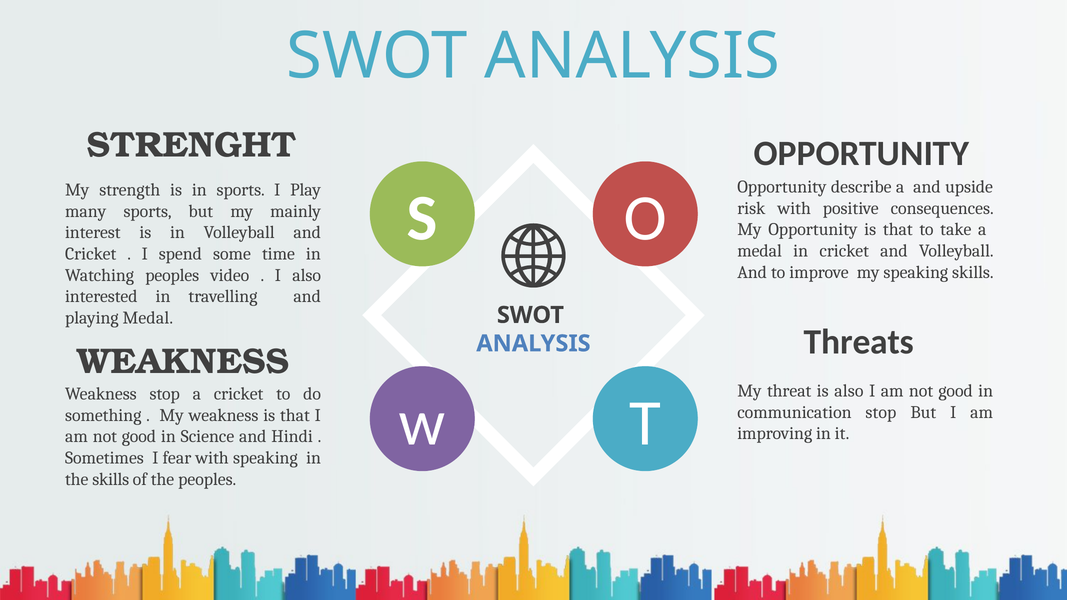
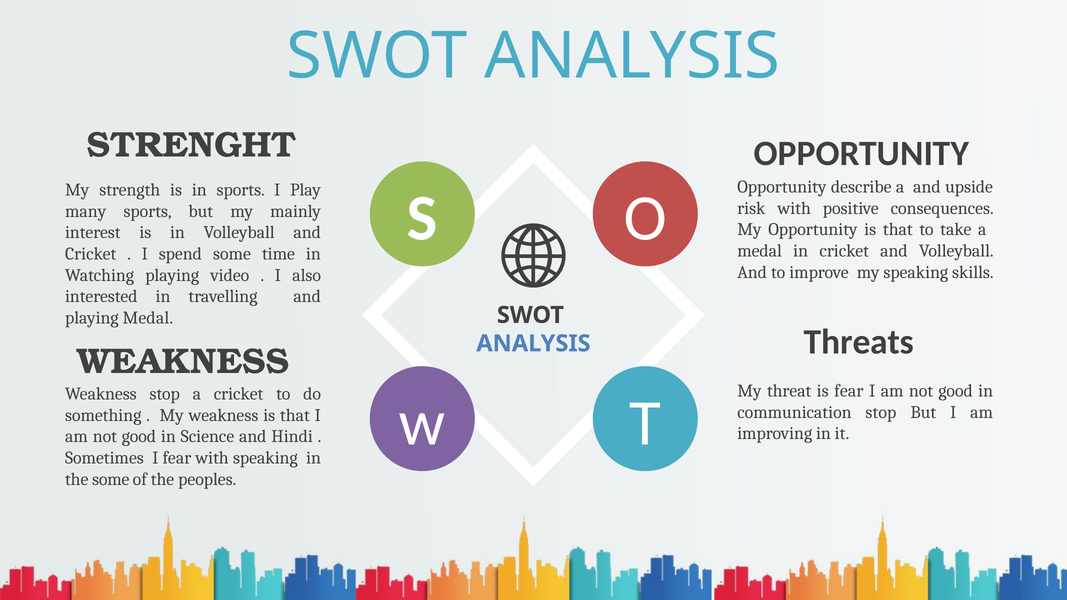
Watching peoples: peoples -> playing
is also: also -> fear
the skills: skills -> some
